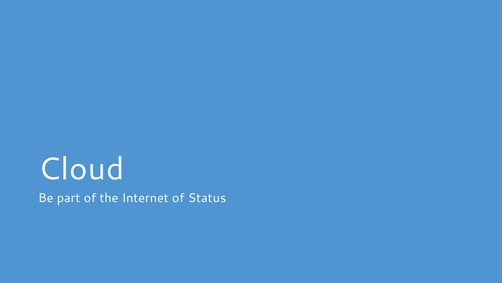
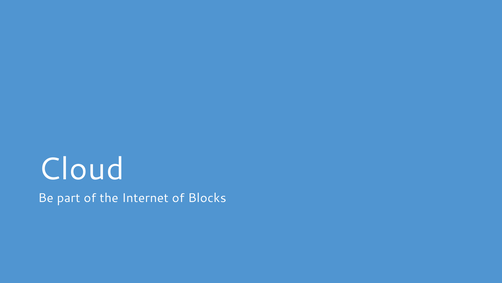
Status: Status -> Blocks
